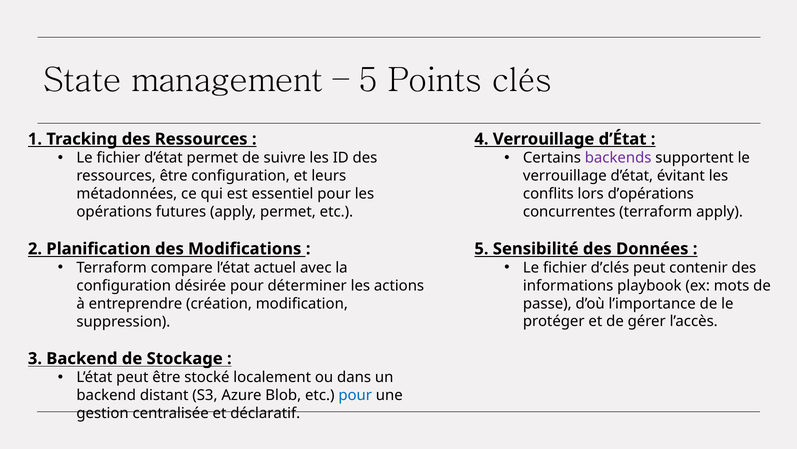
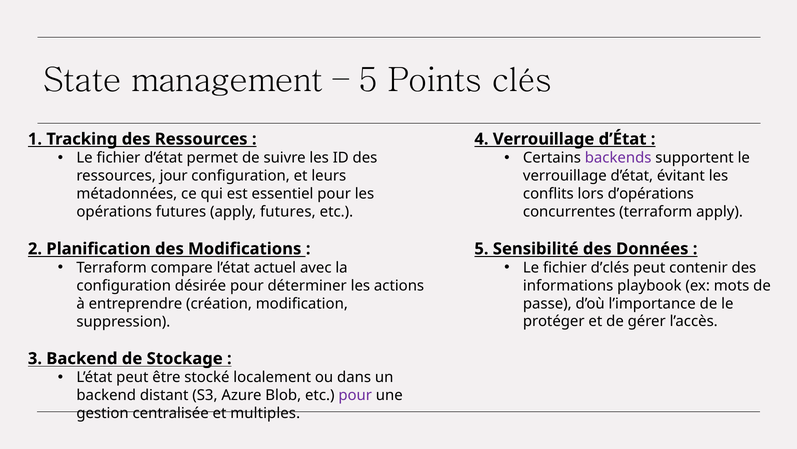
ressources être: être -> jour
apply permet: permet -> futures
pour at (355, 395) colour: blue -> purple
déclaratif: déclaratif -> multiples
